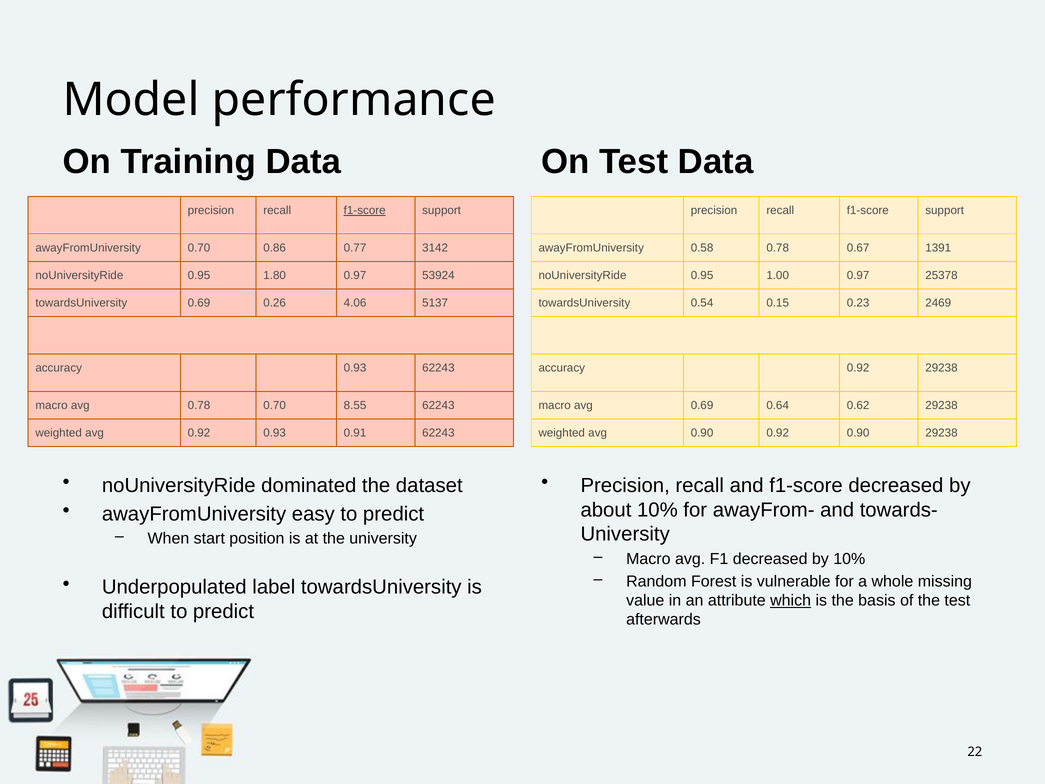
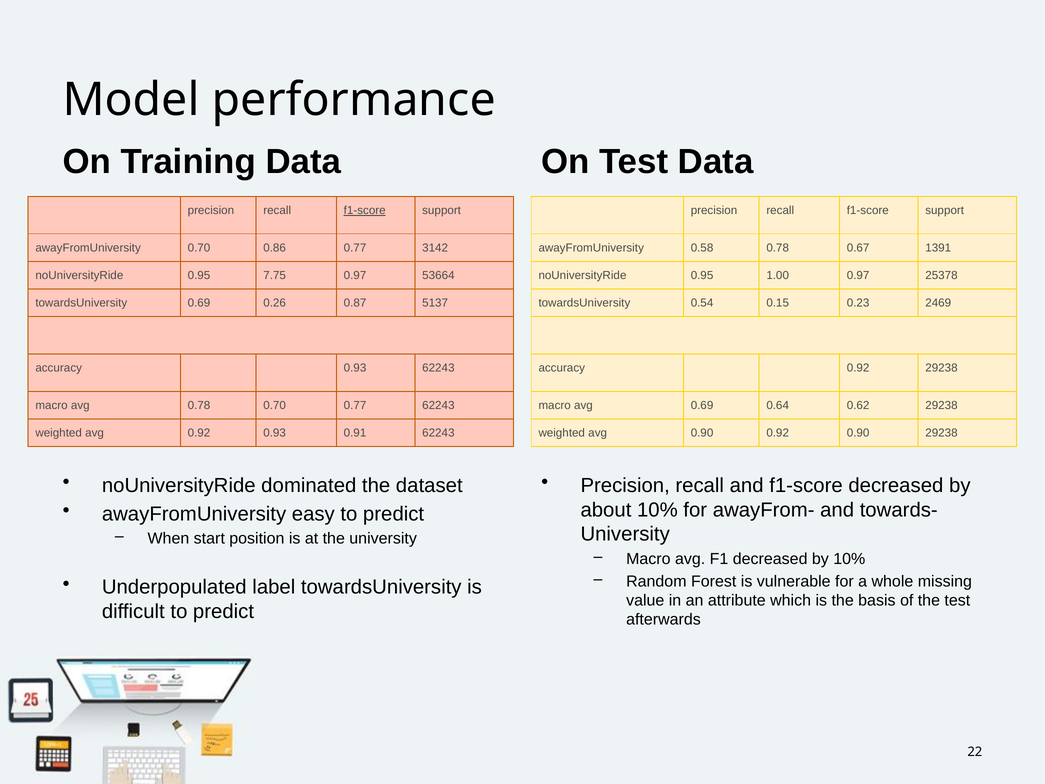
1.80: 1.80 -> 7.75
53924: 53924 -> 53664
4.06: 4.06 -> 0.87
0.70 8.55: 8.55 -> 0.77
which underline: present -> none
